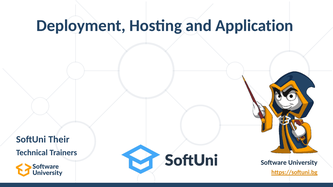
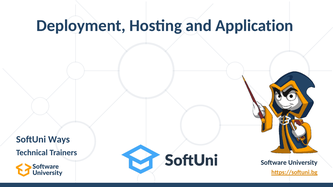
Their: Their -> Ways
